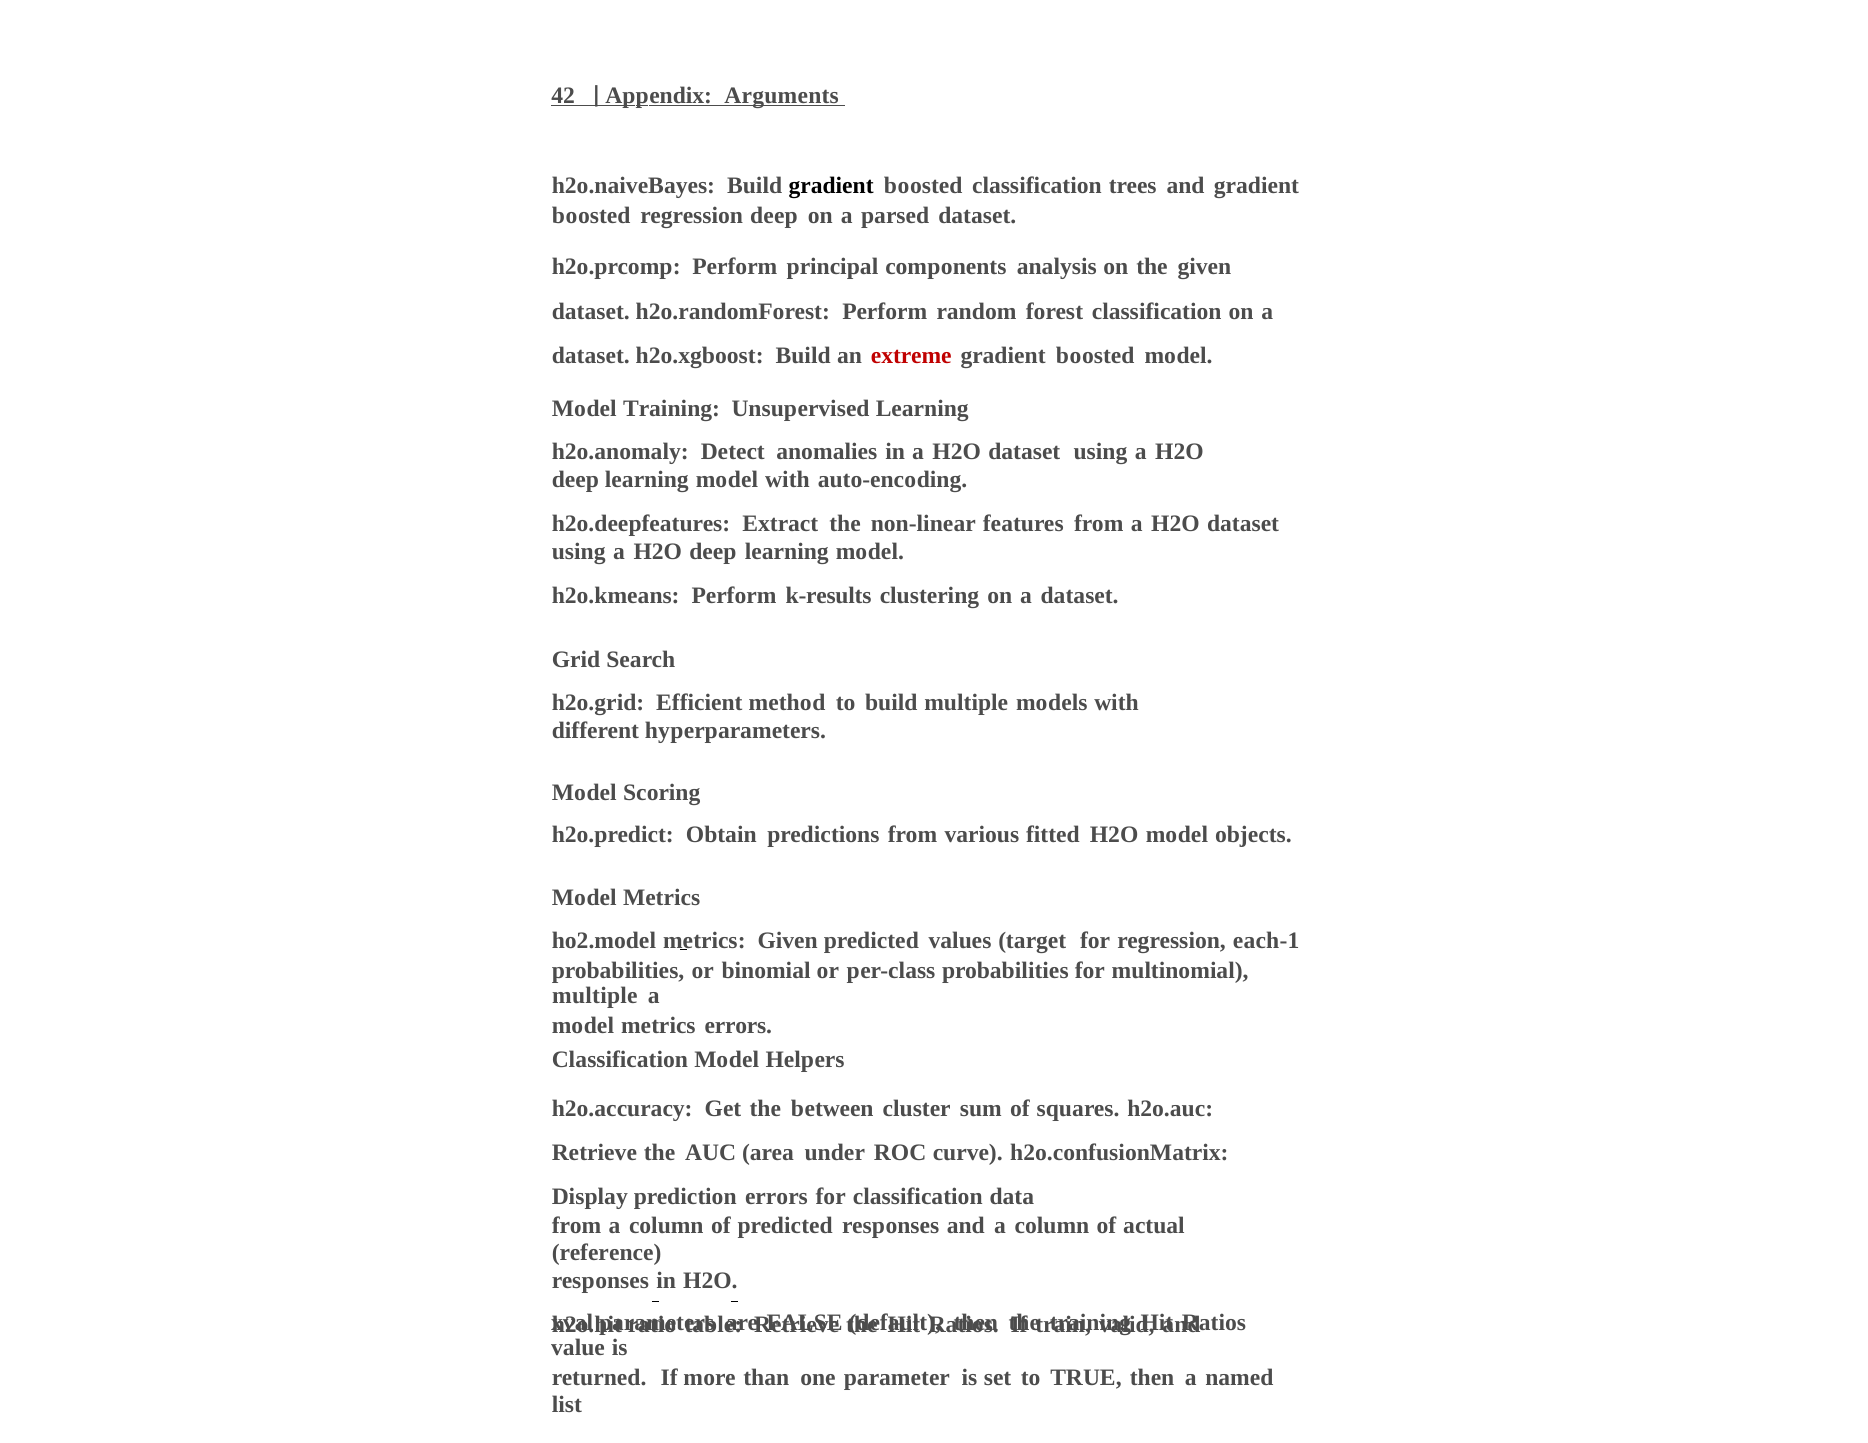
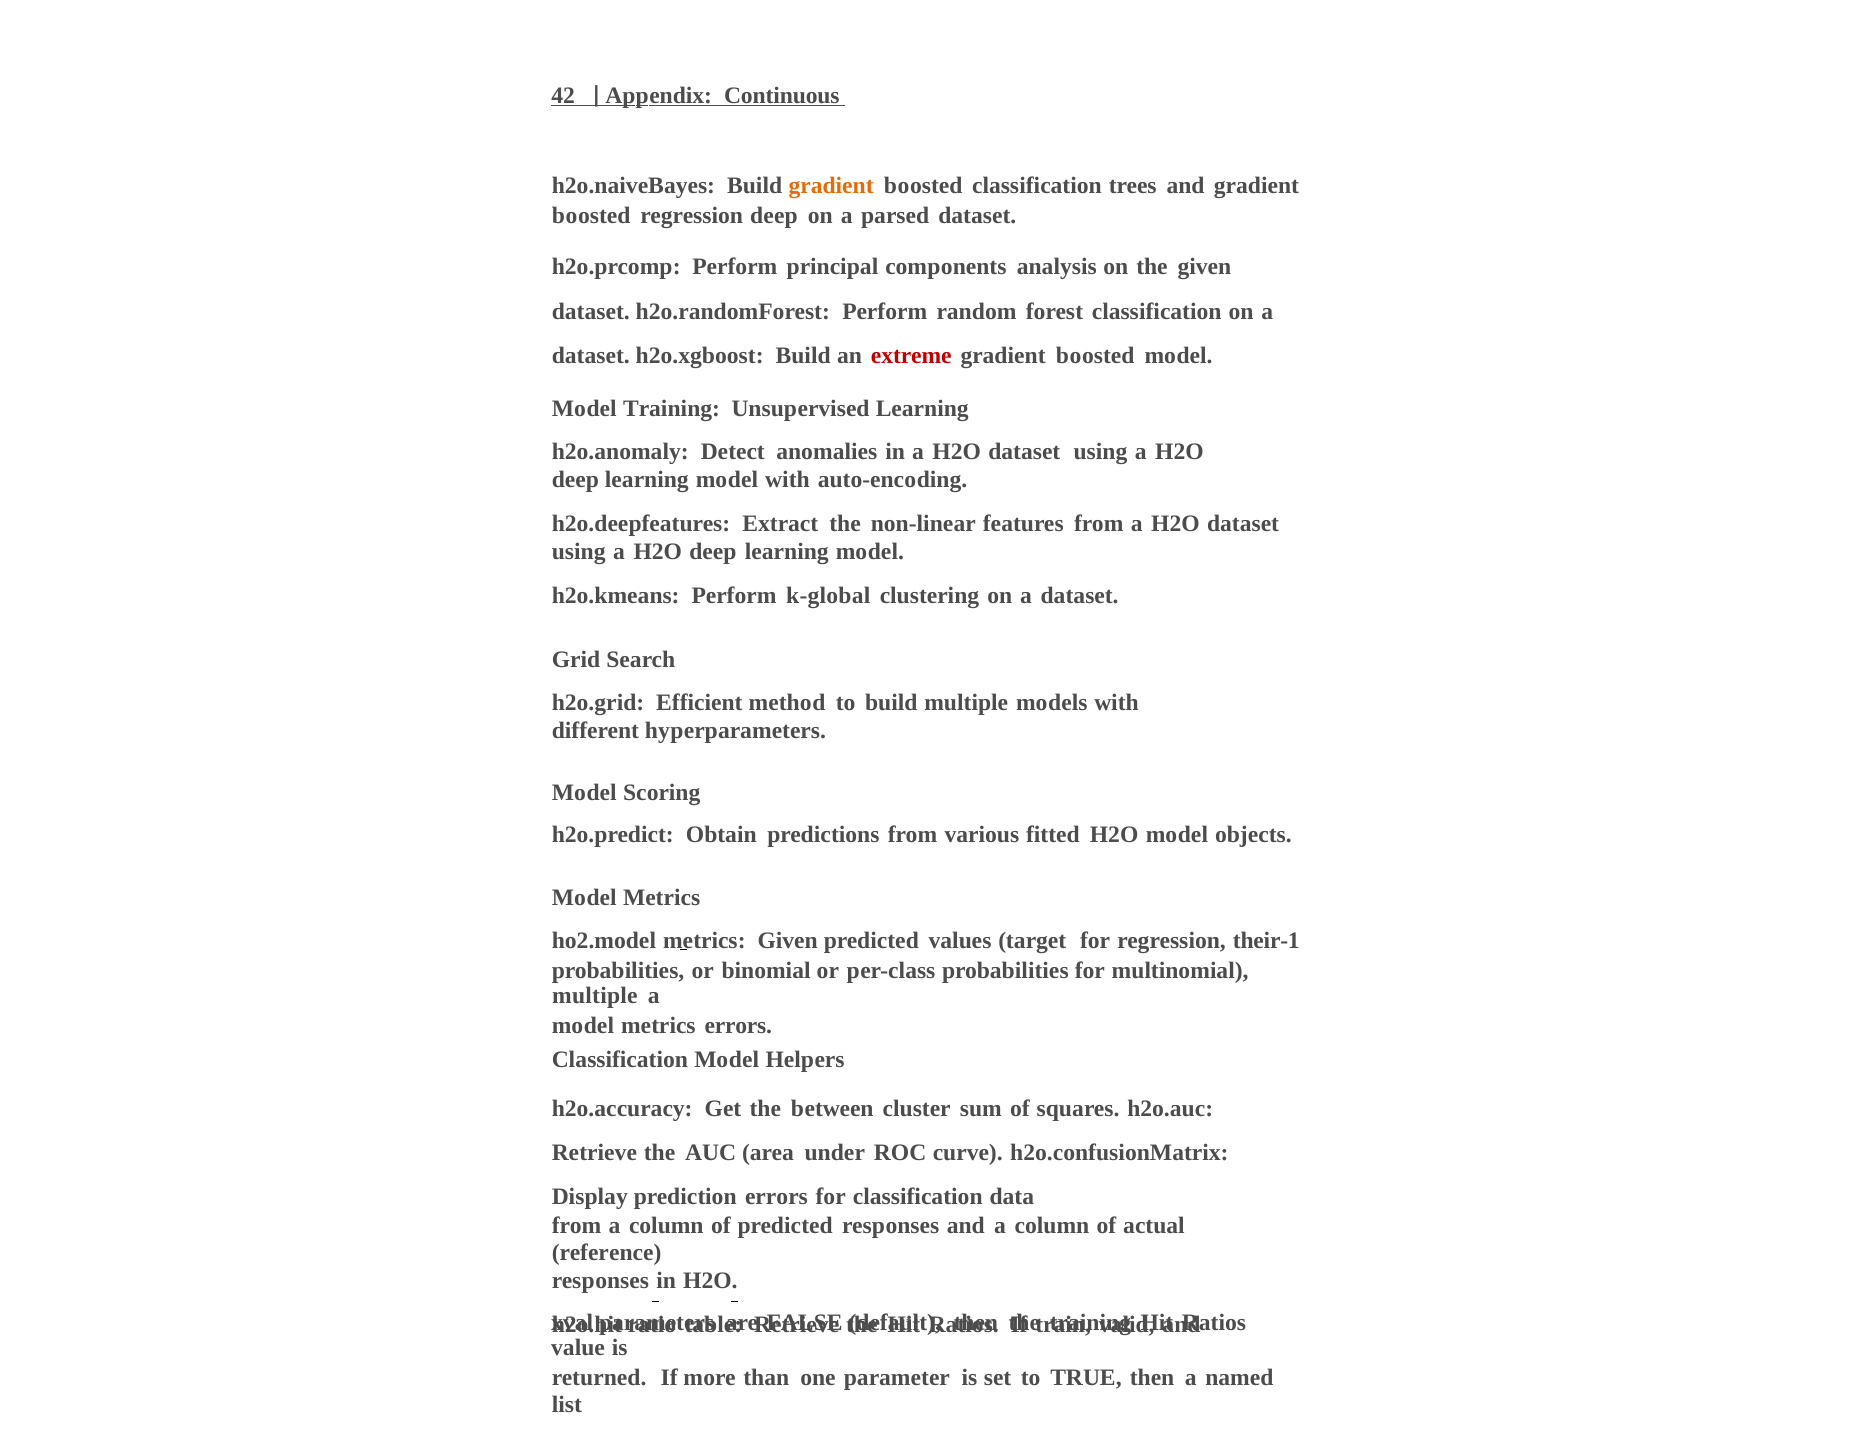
Arguments: Arguments -> Continuous
gradient at (831, 186) colour: black -> orange
k-results: k-results -> k-global
each-1: each-1 -> their-1
